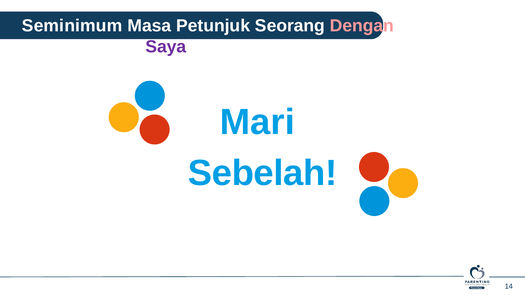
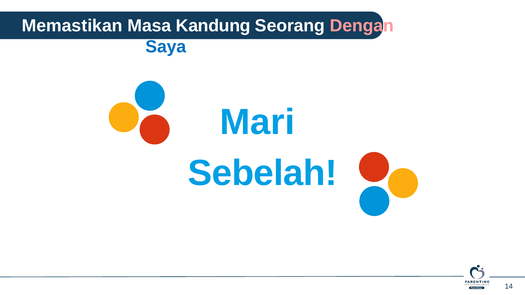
Seminimum: Seminimum -> Memastikan
Petunjuk: Petunjuk -> Kandung
Saya colour: purple -> blue
